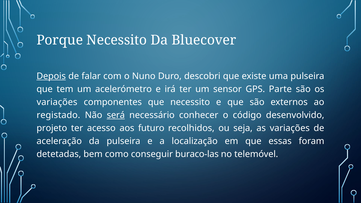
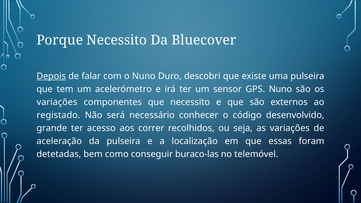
GPS Parte: Parte -> Nuno
será underline: present -> none
projeto: projeto -> grande
futuro: futuro -> correr
